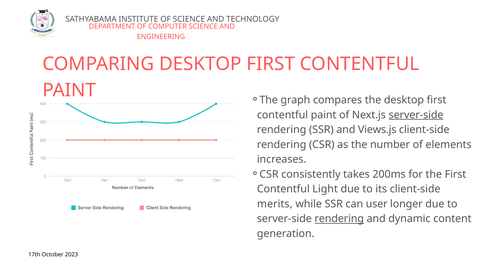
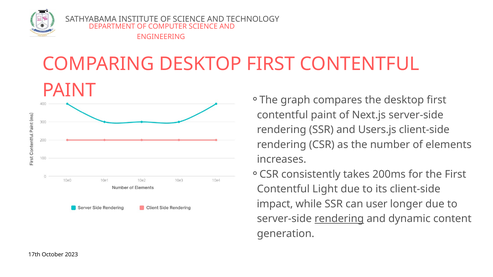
server-side at (416, 115) underline: present -> none
Views.js: Views.js -> Users.js
merits: merits -> impact
